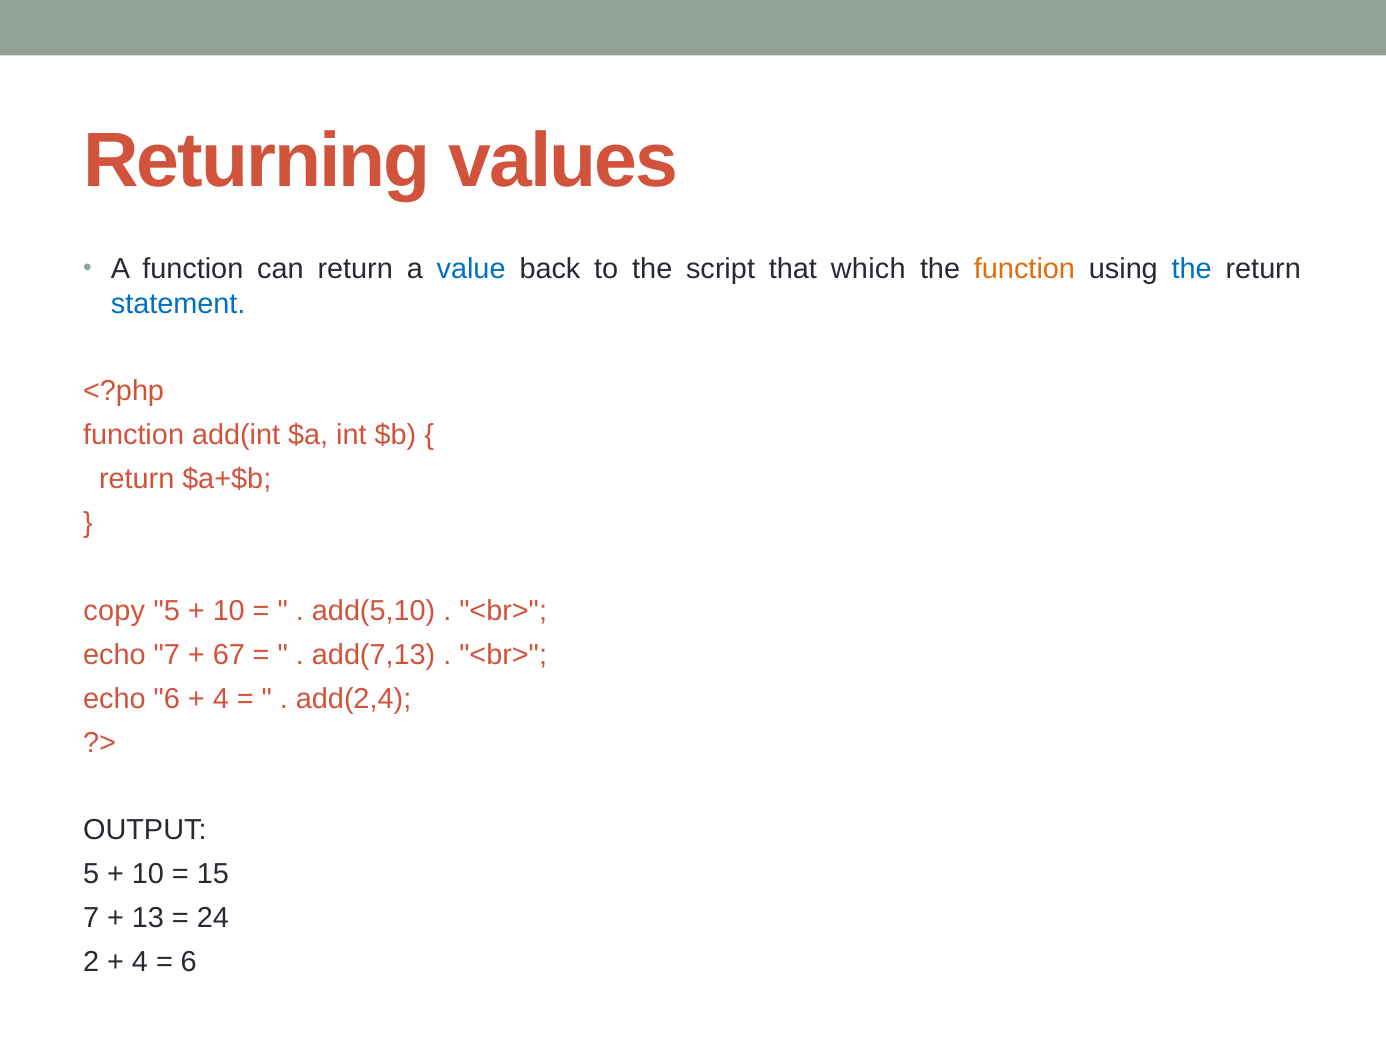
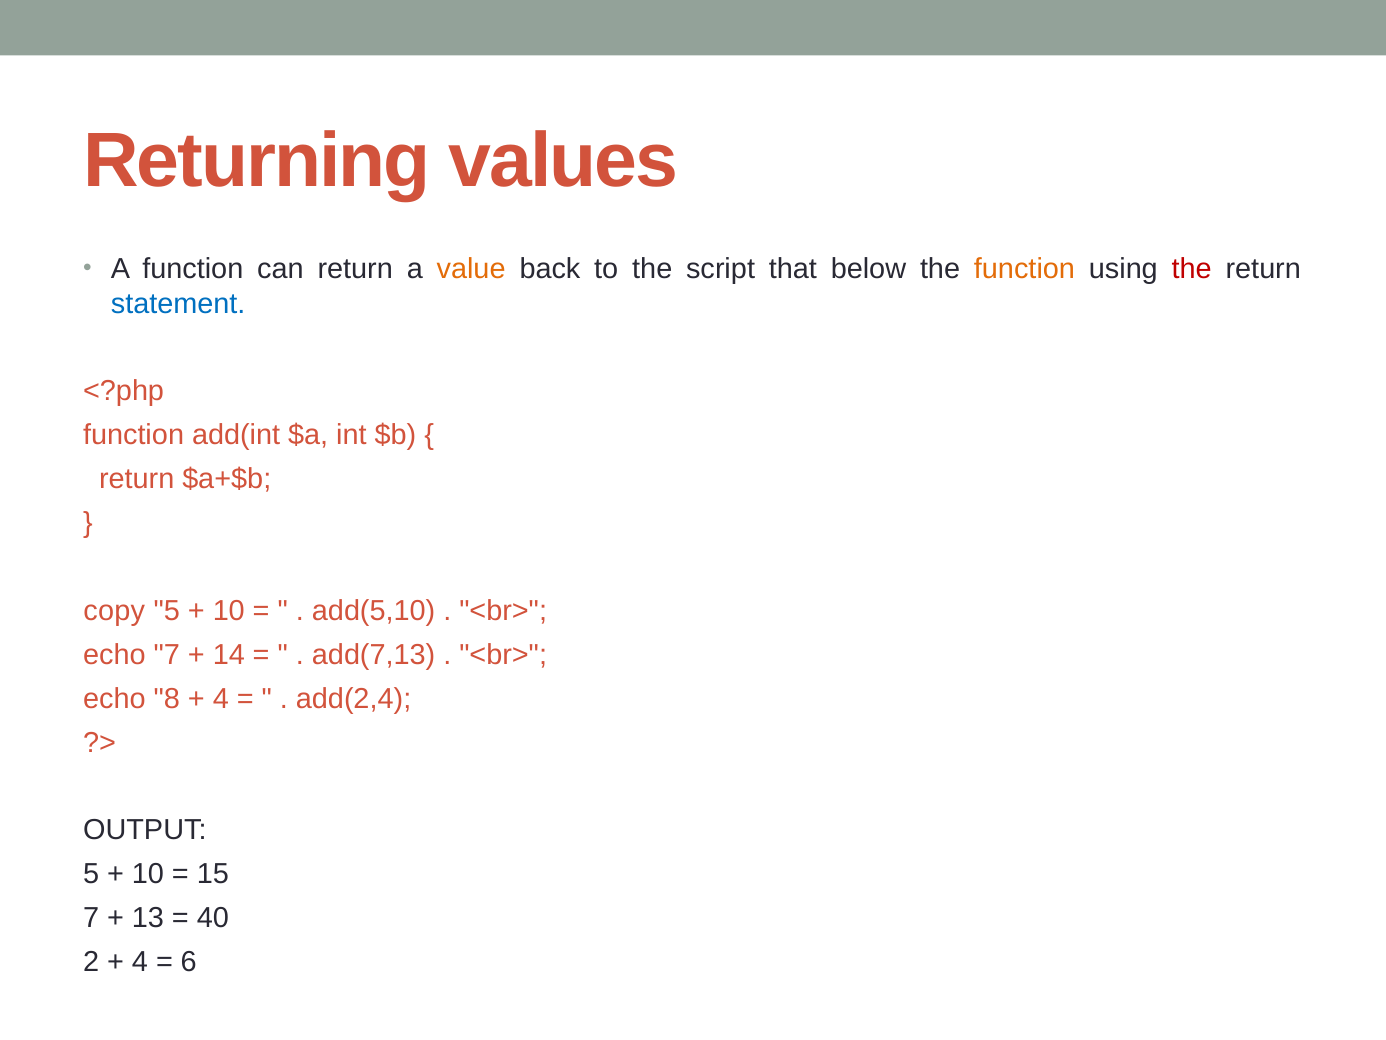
value colour: blue -> orange
which: which -> below
the at (1192, 269) colour: blue -> red
67: 67 -> 14
echo 6: 6 -> 8
24: 24 -> 40
